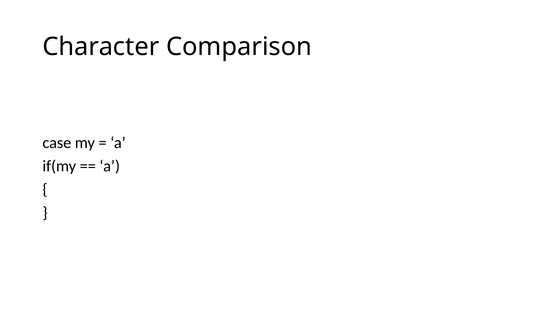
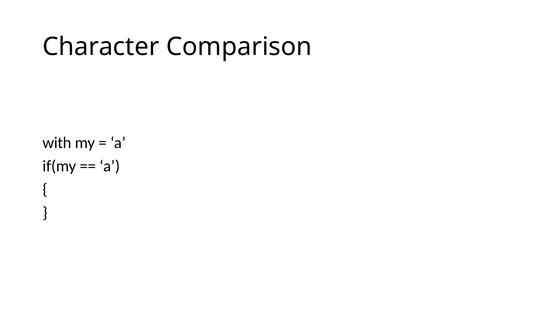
case: case -> with
